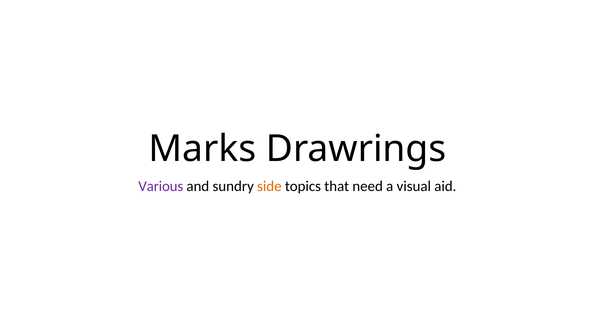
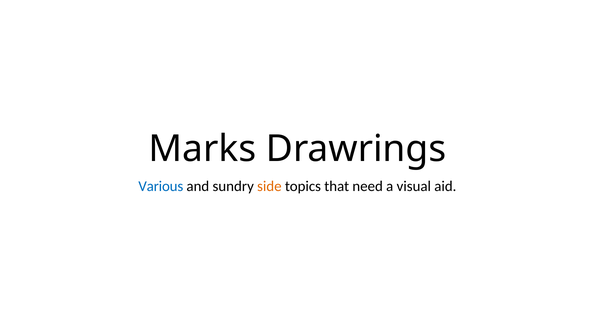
Various colour: purple -> blue
